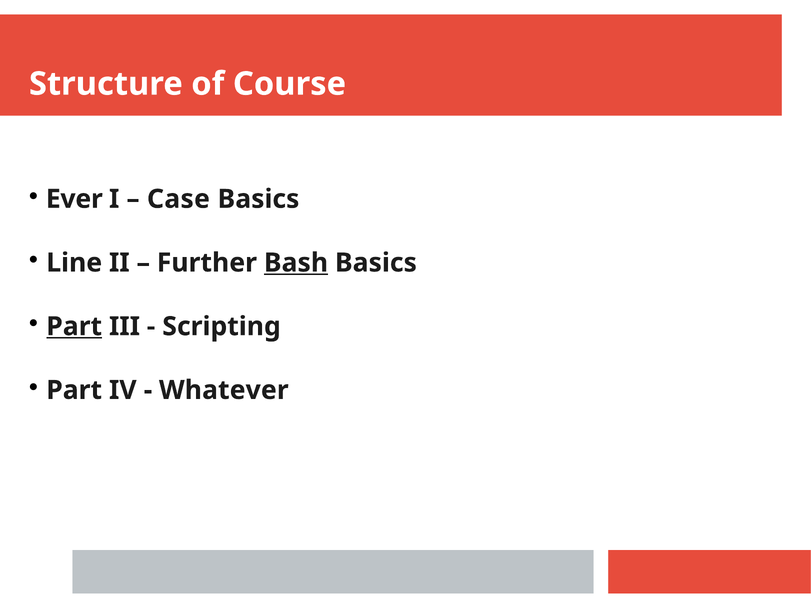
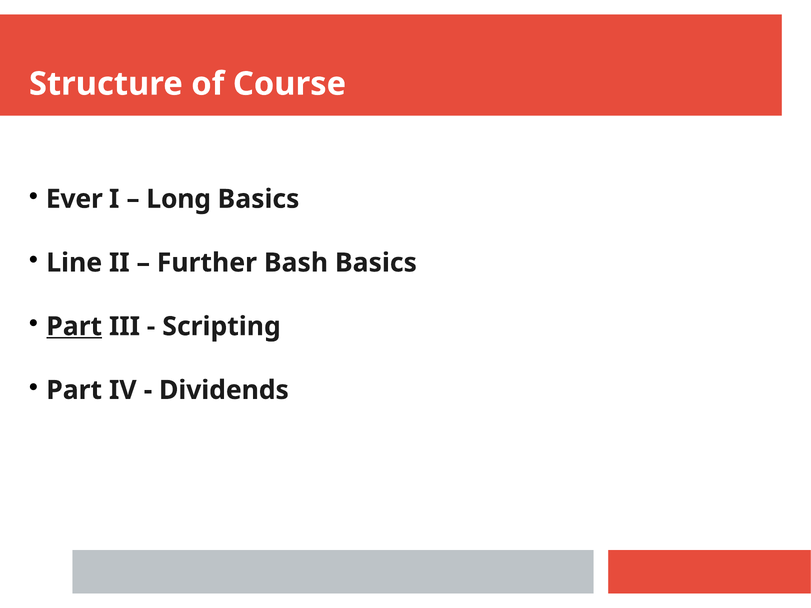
Case: Case -> Long
Bash underline: present -> none
Whatever: Whatever -> Dividends
